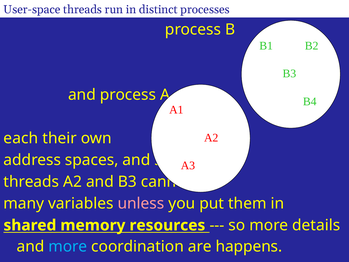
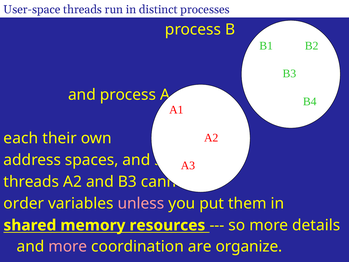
many: many -> order
more at (68, 246) colour: light blue -> pink
happens: happens -> organize
